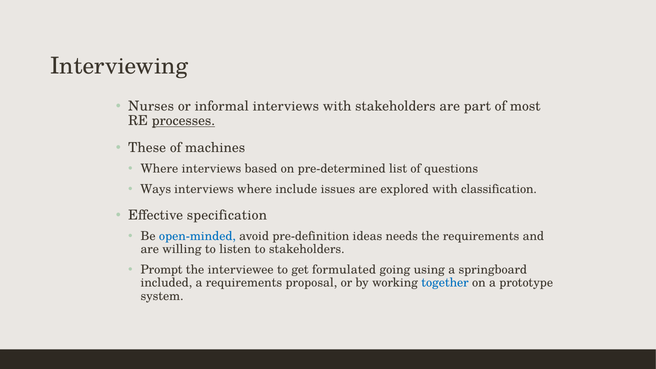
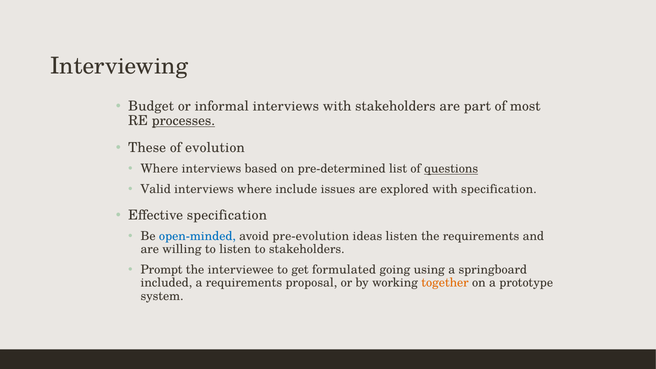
Nurses: Nurses -> Budget
machines: machines -> evolution
questions underline: none -> present
Ways: Ways -> Valid
with classification: classification -> specification
pre-definition: pre-definition -> pre-evolution
ideas needs: needs -> listen
together colour: blue -> orange
